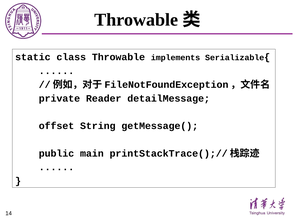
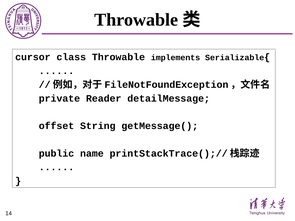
static: static -> cursor
main: main -> name
